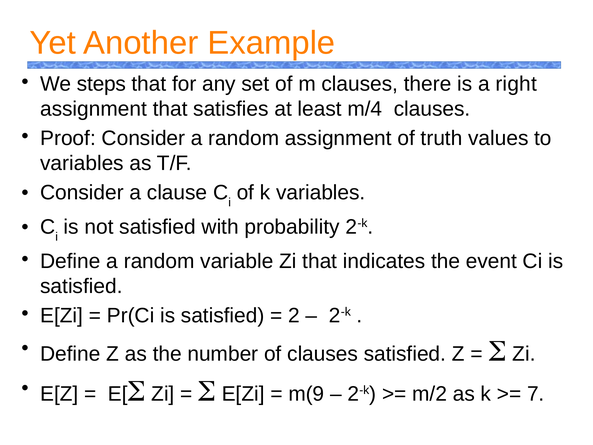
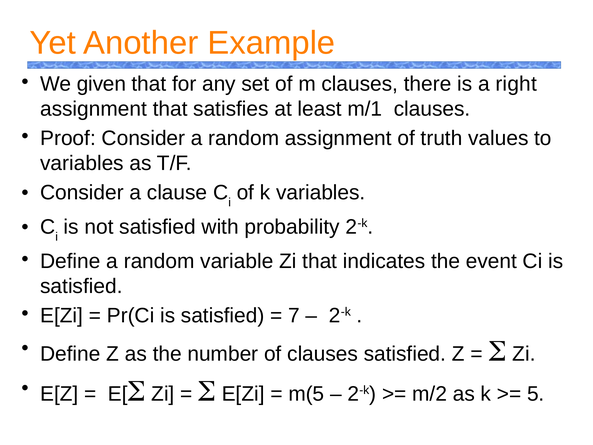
steps: steps -> given
m/4: m/4 -> m/1
2: 2 -> 7
m(9: m(9 -> m(5
7: 7 -> 5
